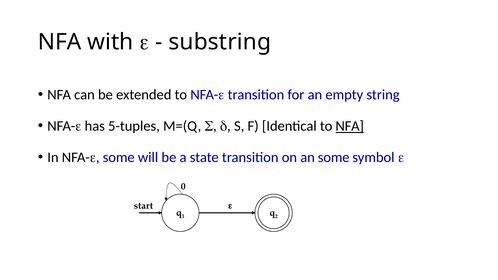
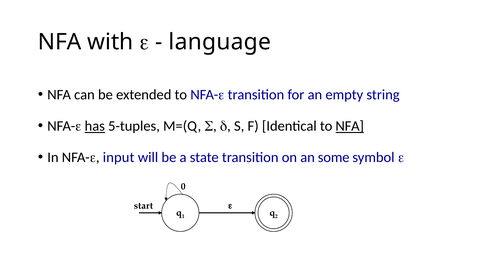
substring: substring -> language
has underline: none -> present
NFA- some: some -> input
